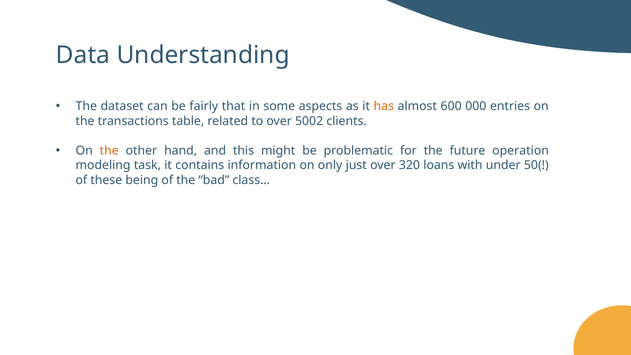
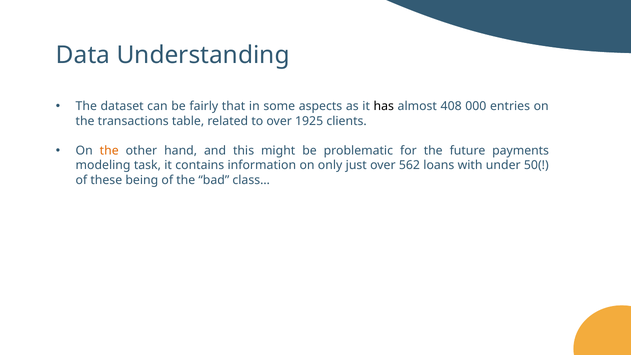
has colour: orange -> black
600: 600 -> 408
5002: 5002 -> 1925
operation: operation -> payments
320: 320 -> 562
